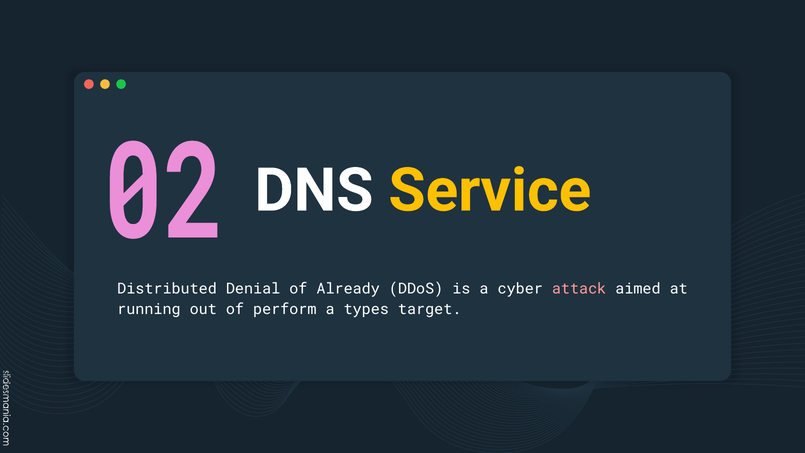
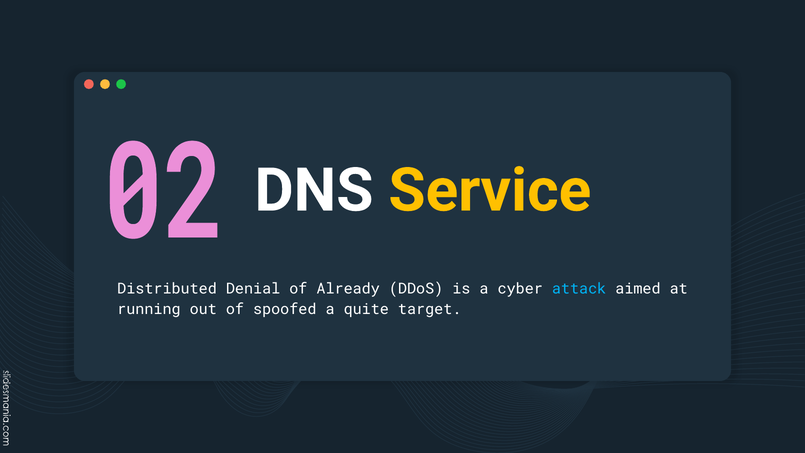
attack colour: pink -> light blue
perform: perform -> spoofed
types: types -> quite
